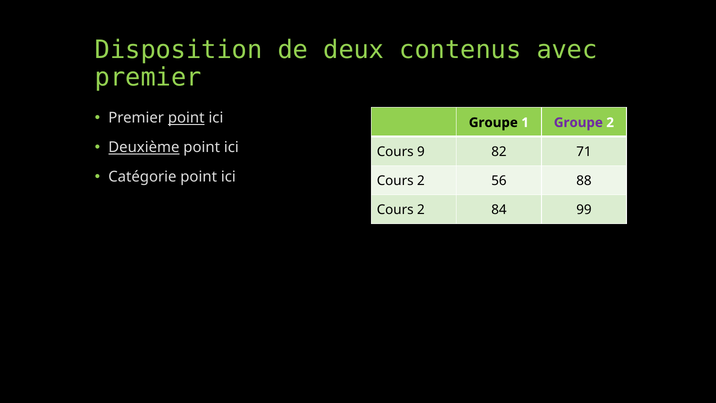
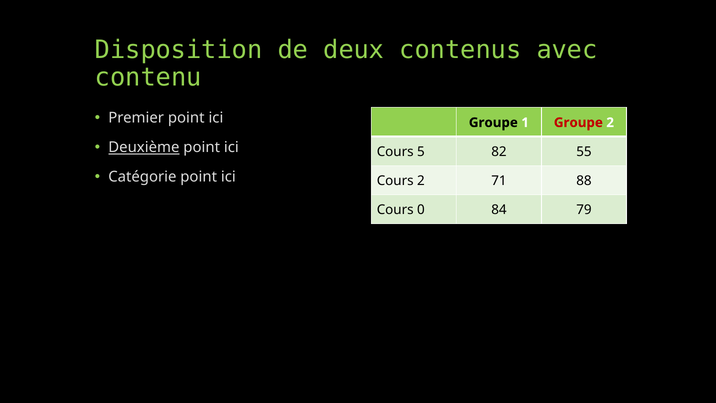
premier at (148, 77): premier -> contenu
point at (186, 118) underline: present -> none
Groupe at (578, 123) colour: purple -> red
9: 9 -> 5
71: 71 -> 55
56: 56 -> 71
2 at (421, 210): 2 -> 0
99: 99 -> 79
